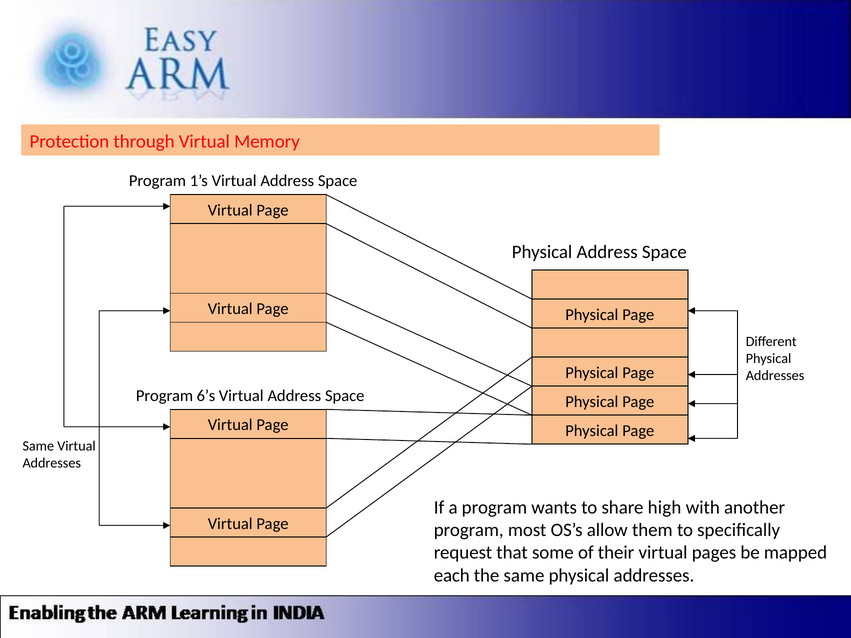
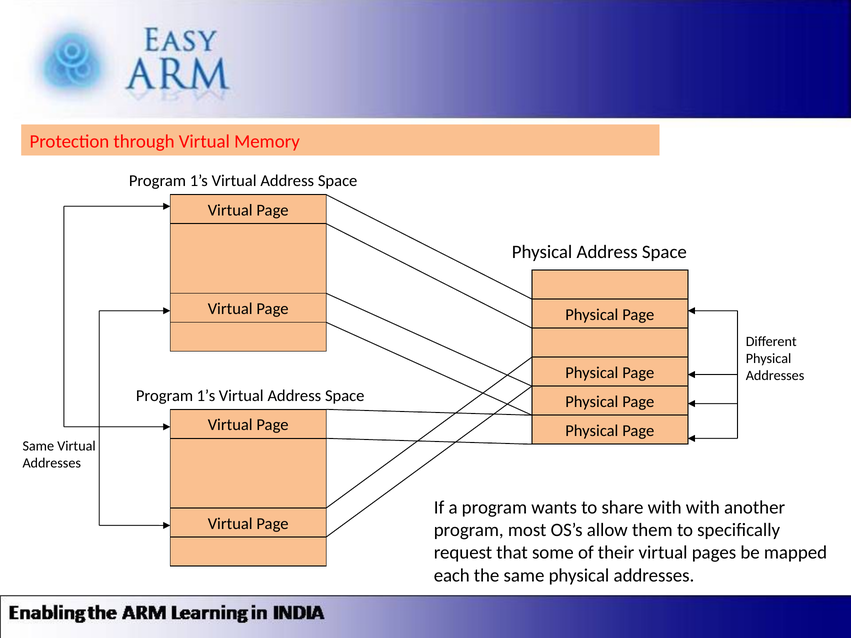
6’s at (206, 396): 6’s -> 1’s
share high: high -> with
